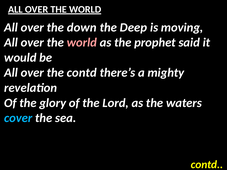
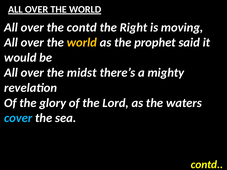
the down: down -> contd
Deep: Deep -> Right
world at (82, 43) colour: pink -> yellow
the contd: contd -> midst
